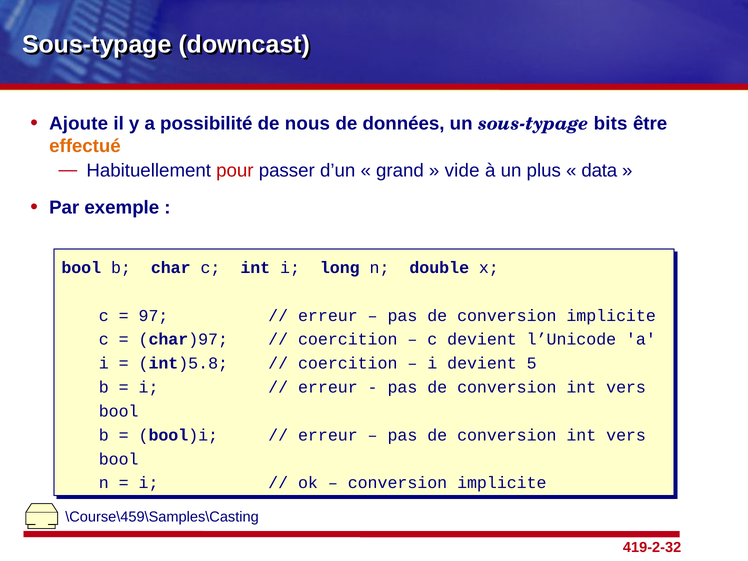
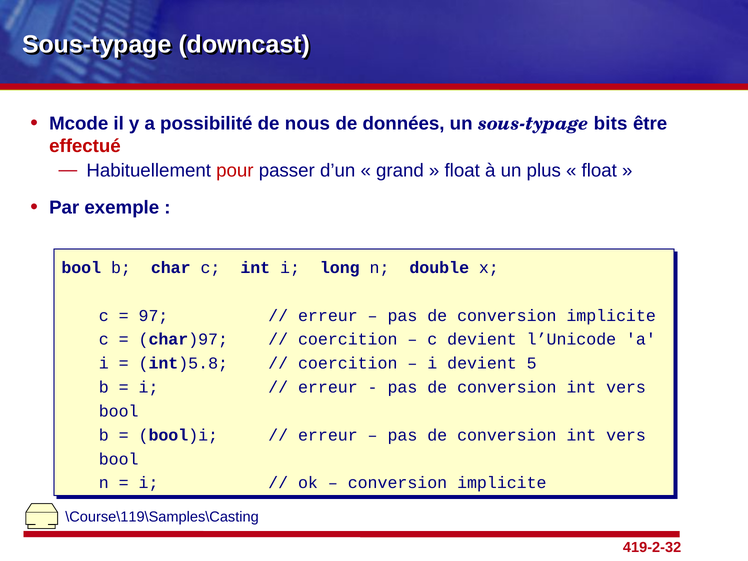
Ajoute: Ajoute -> Mcode
effectué colour: orange -> red
vide at (462, 171): vide -> float
data at (599, 171): data -> float
\Course\459\Samples\Casting: \Course\459\Samples\Casting -> \Course\119\Samples\Casting
